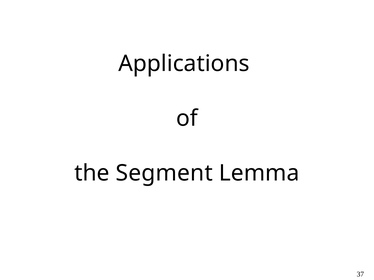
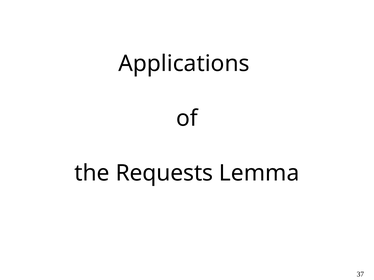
Segment: Segment -> Requests
